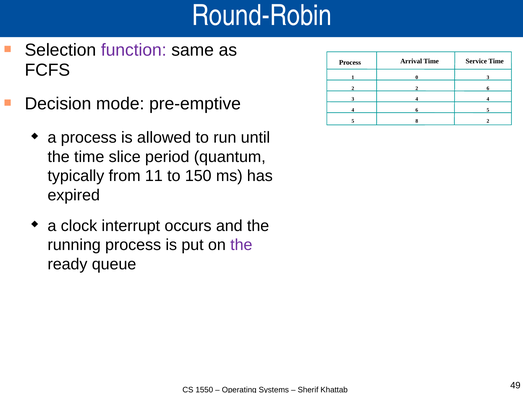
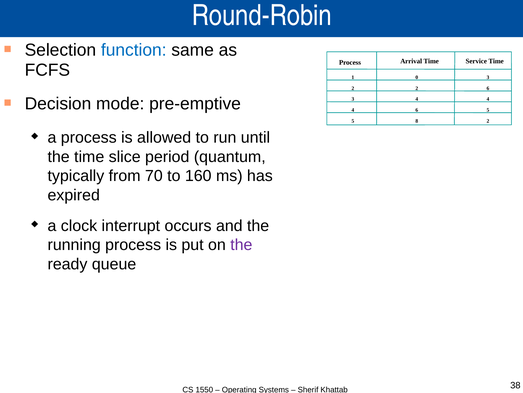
function colour: purple -> blue
11: 11 -> 70
150: 150 -> 160
49: 49 -> 38
